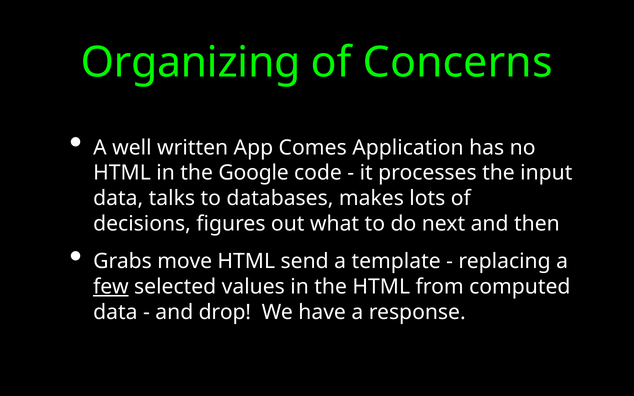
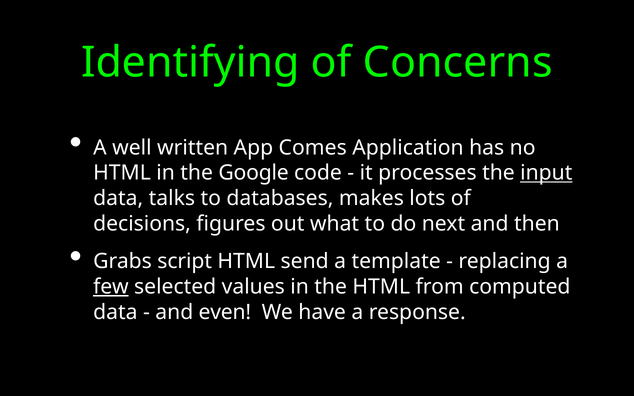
Organizing: Organizing -> Identifying
input underline: none -> present
move: move -> script
drop: drop -> even
